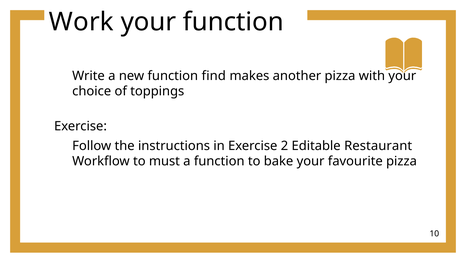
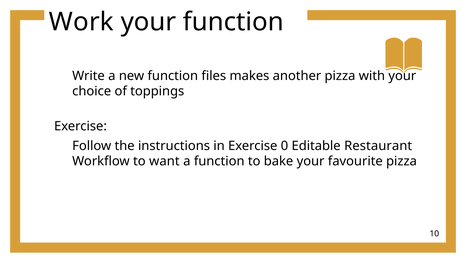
find: find -> files
2: 2 -> 0
must: must -> want
